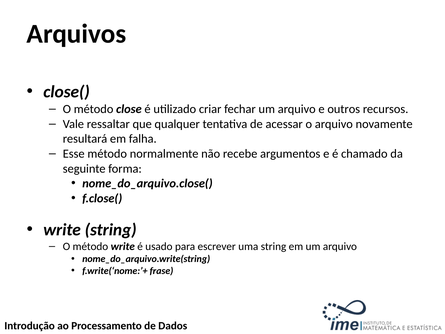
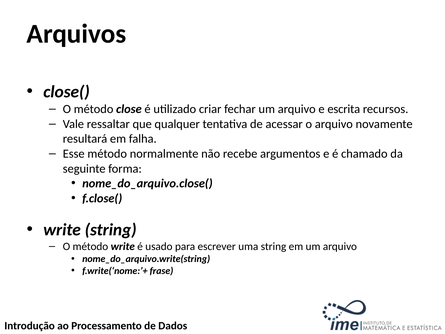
outros: outros -> escrita
